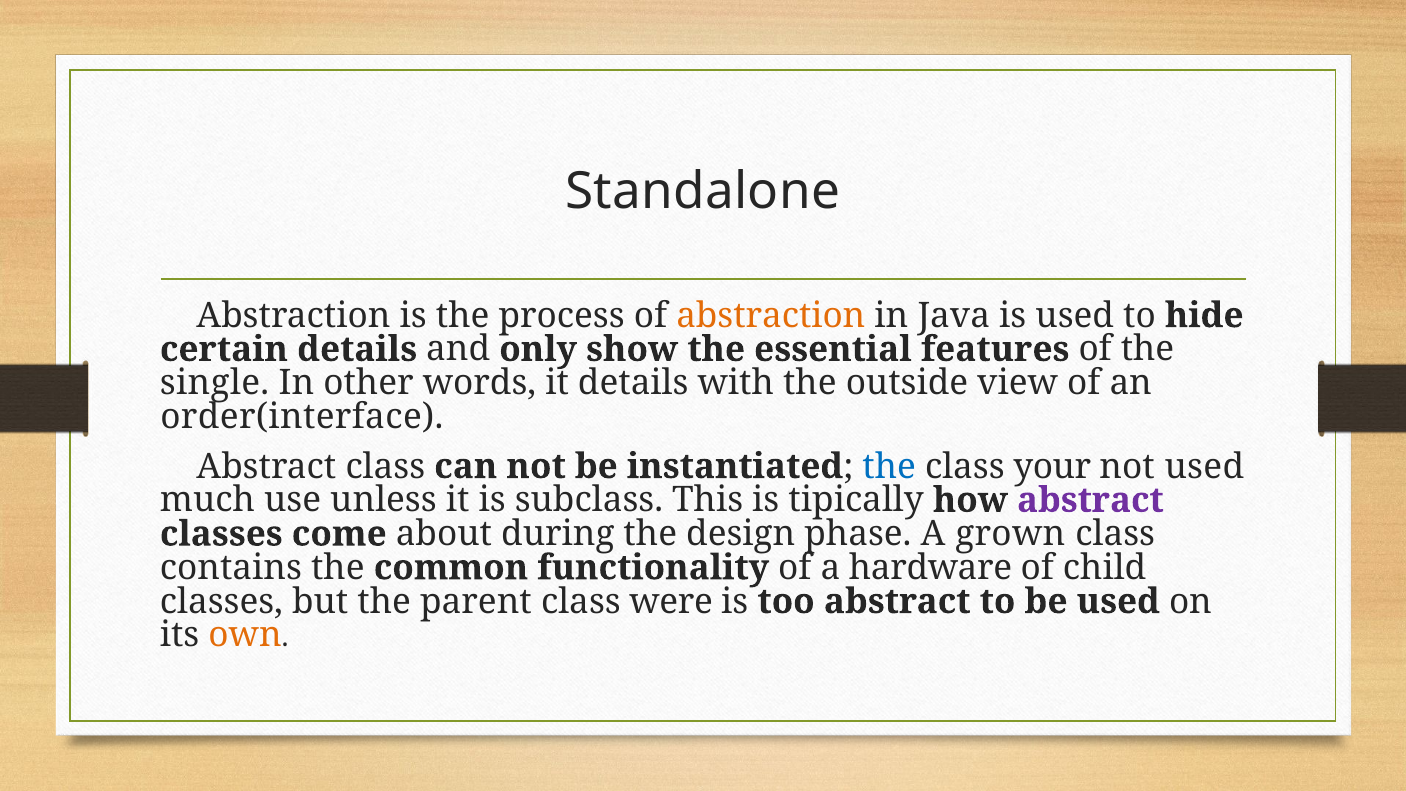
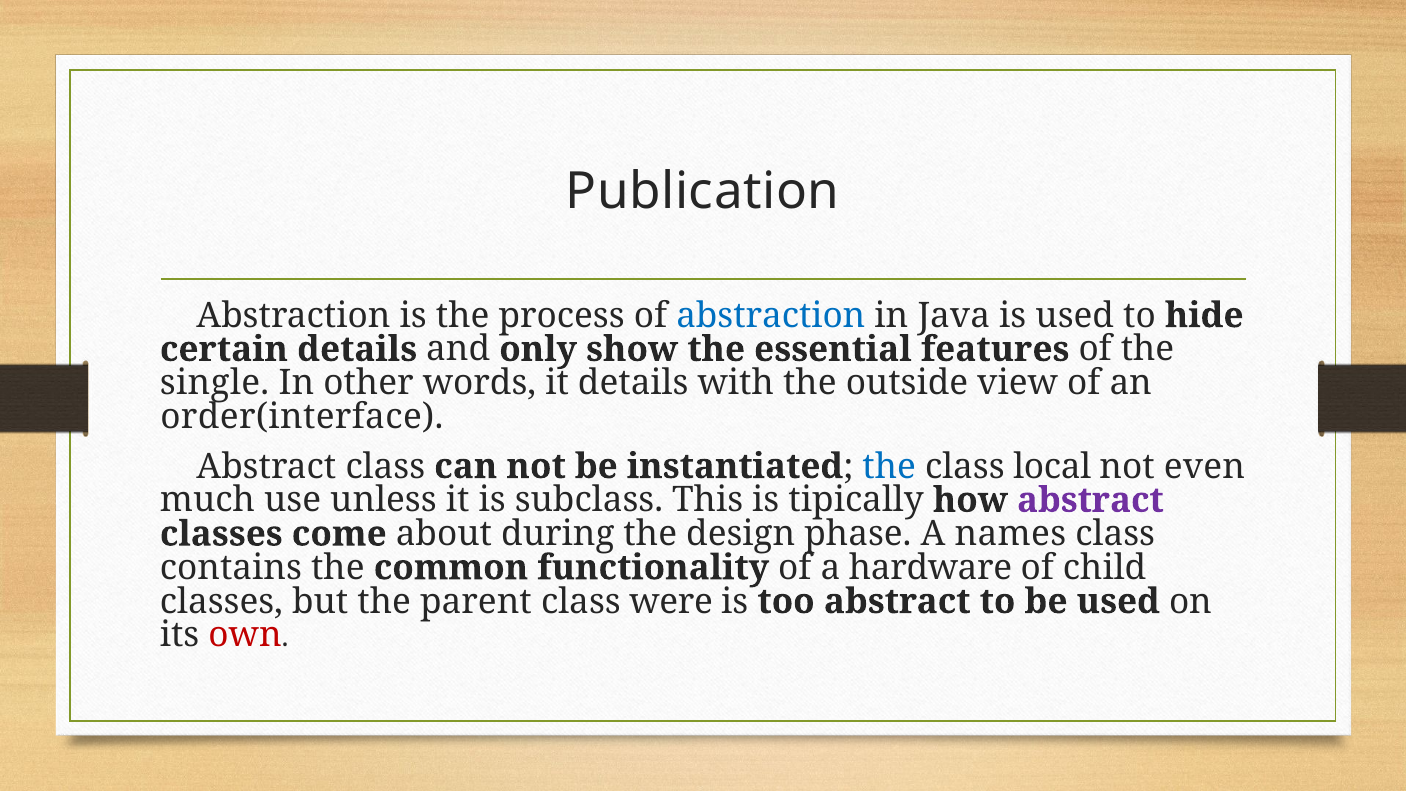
Standalone: Standalone -> Publication
abstraction at (771, 316) colour: orange -> blue
your: your -> local
not used: used -> even
grown: grown -> names
own colour: orange -> red
